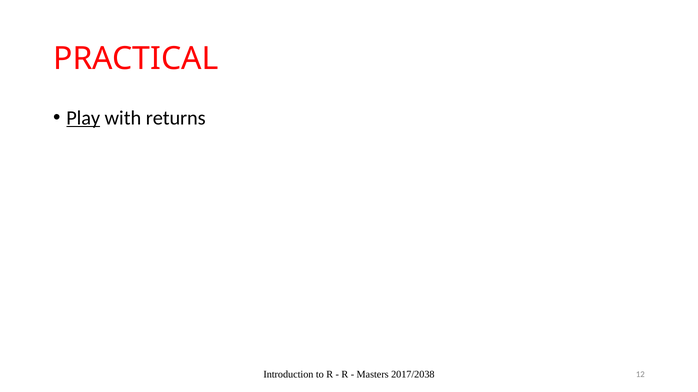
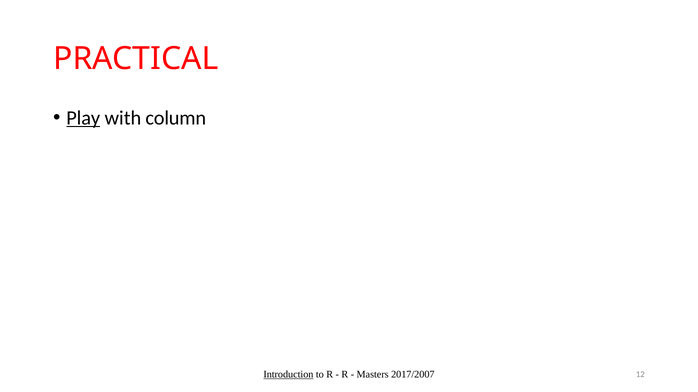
returns: returns -> column
Introduction underline: none -> present
2017/2038: 2017/2038 -> 2017/2007
